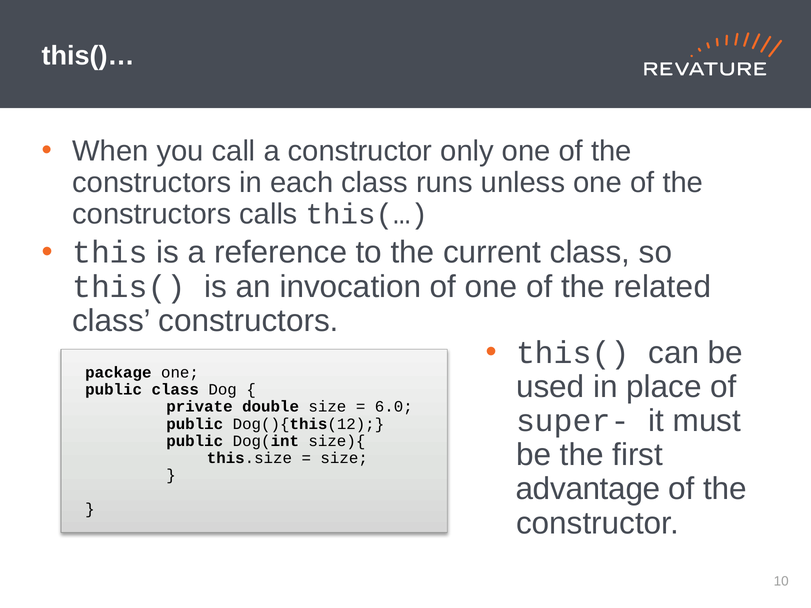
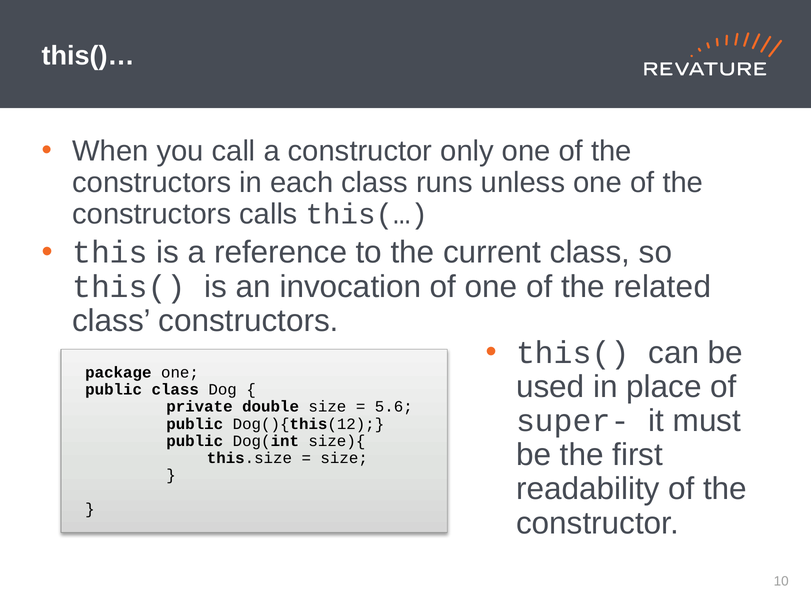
6.0: 6.0 -> 5.6
advantage: advantage -> readability
